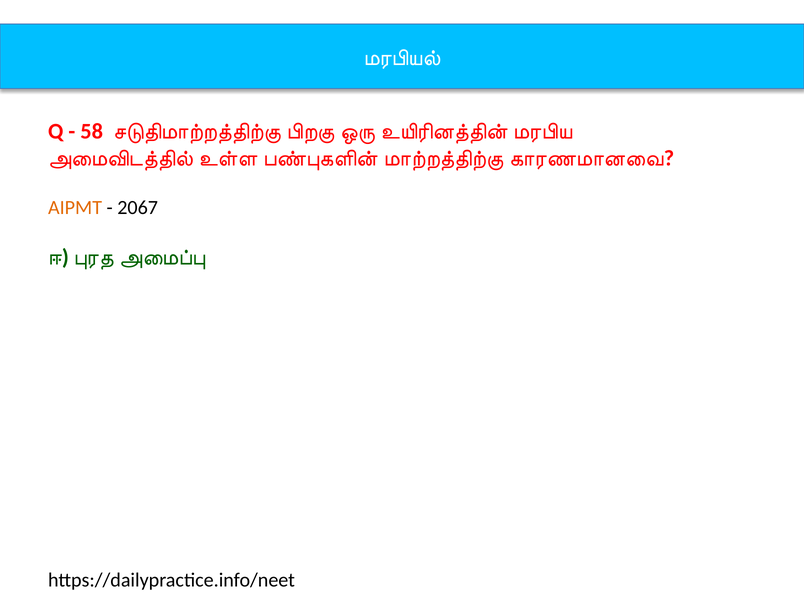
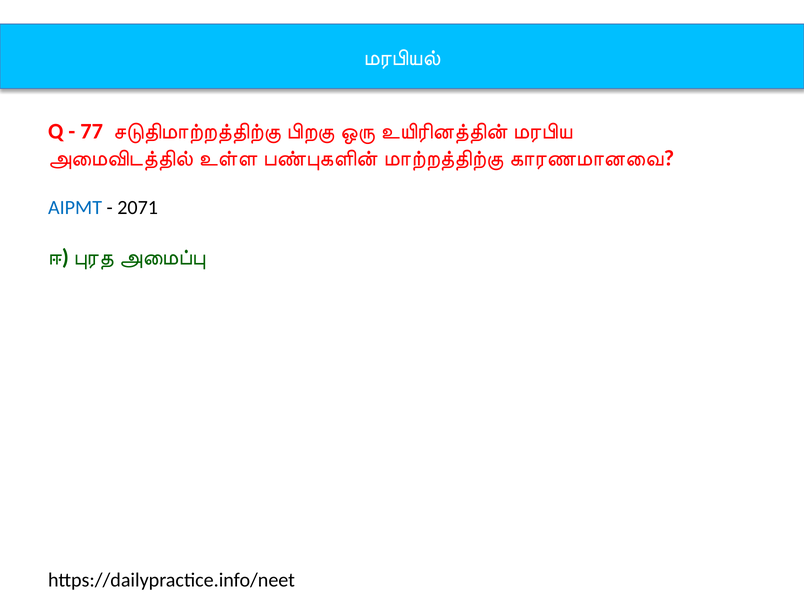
58: 58 -> 77
AIPMT colour: orange -> blue
2067: 2067 -> 2071
